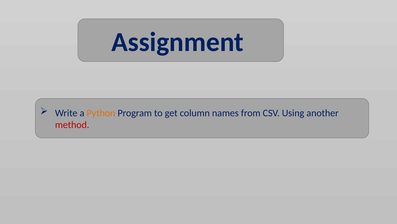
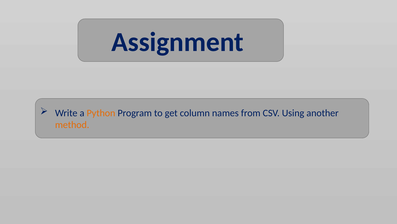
method colour: red -> orange
